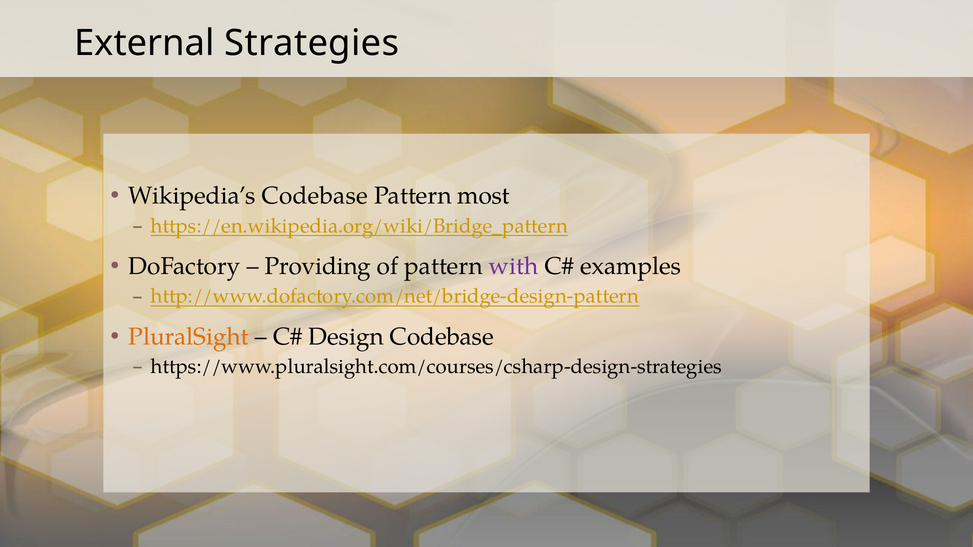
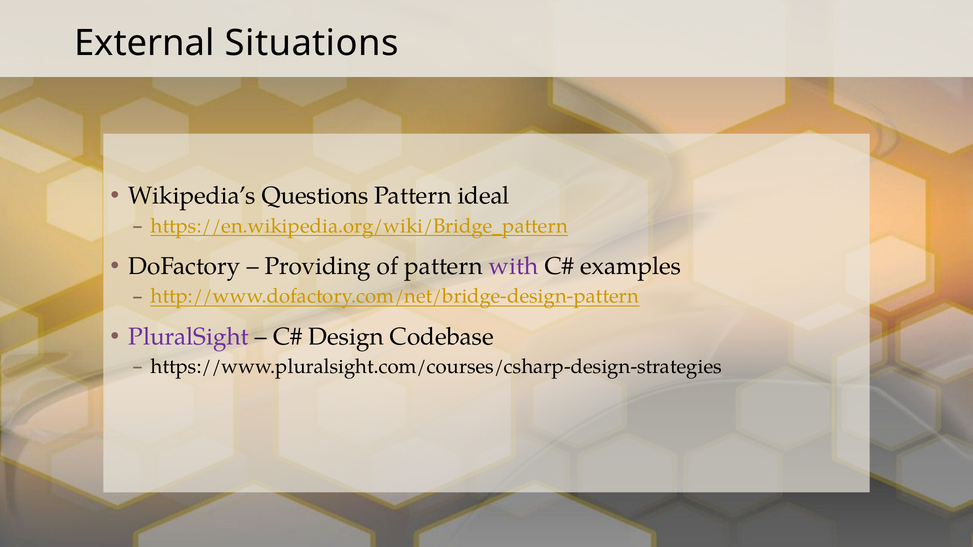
Strategies: Strategies -> Situations
Wikipedia’s Codebase: Codebase -> Questions
most: most -> ideal
PluralSight colour: orange -> purple
